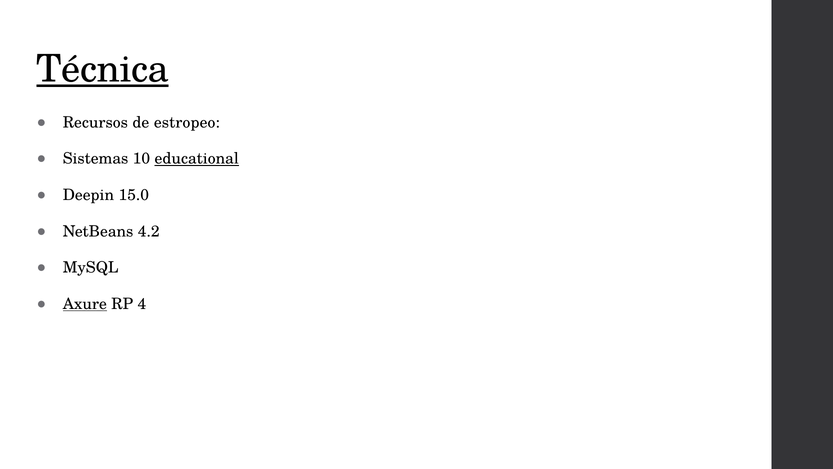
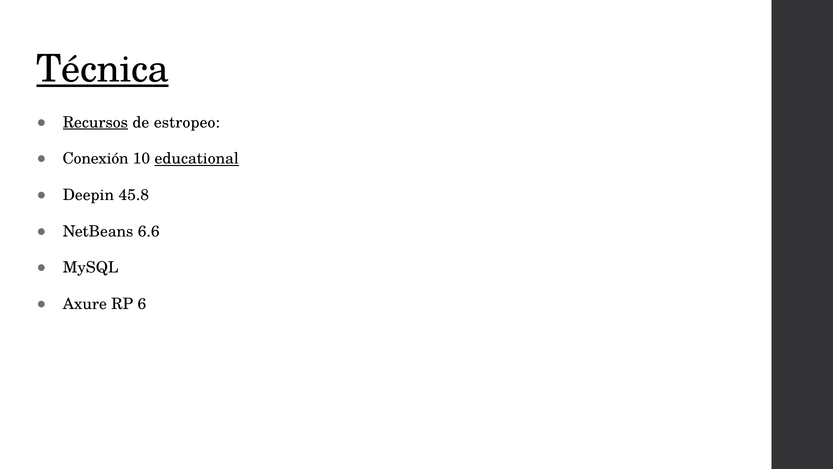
Recursos underline: none -> present
Sistemas: Sistemas -> Conexión
15.0: 15.0 -> 45.8
4.2: 4.2 -> 6.6
Axure underline: present -> none
4: 4 -> 6
